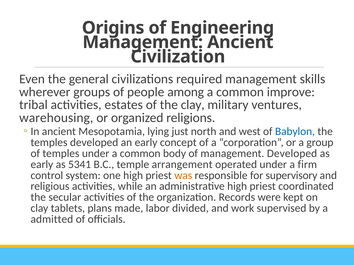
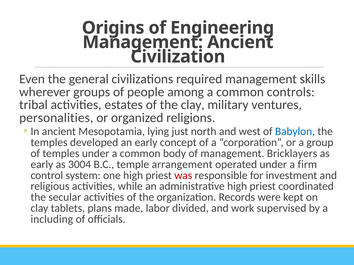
improve: improve -> controls
warehousing: warehousing -> personalities
management Developed: Developed -> Bricklayers
5341: 5341 -> 3004
was colour: orange -> red
supervisory: supervisory -> investment
admitted: admitted -> including
